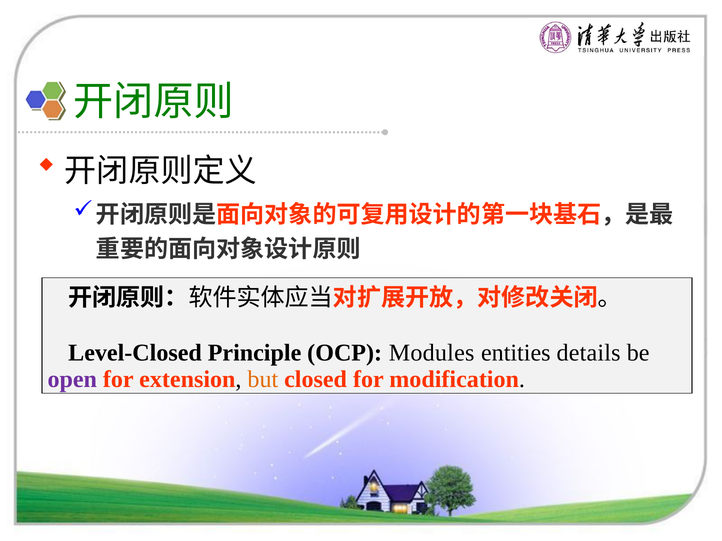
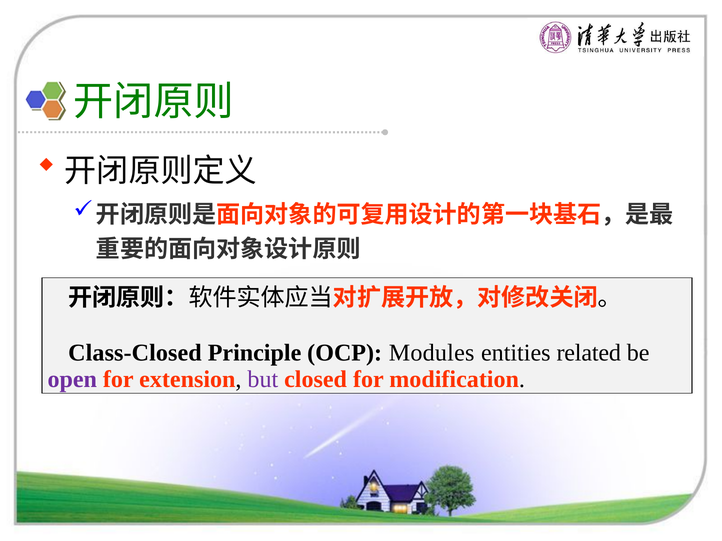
Level-Closed: Level-Closed -> Class-Closed
details: details -> related
but colour: orange -> purple
